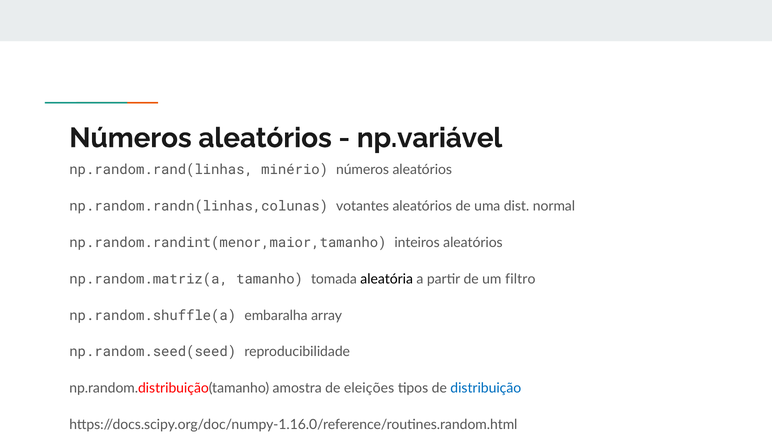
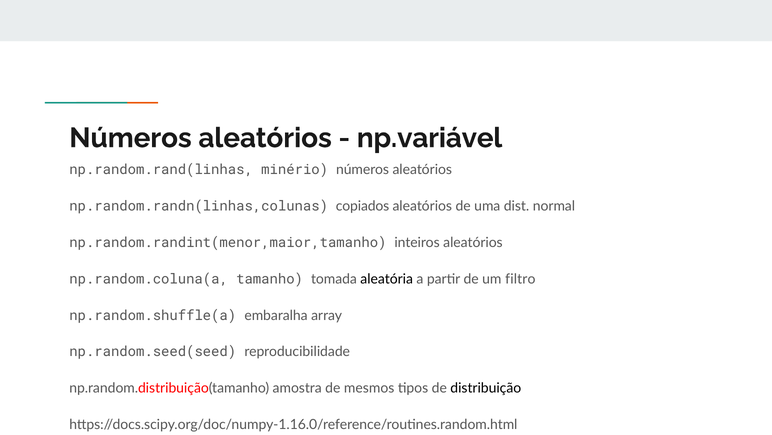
votantes: votantes -> copiados
np.random.matriz(a: np.random.matriz(a -> np.random.coluna(a
eleições: eleições -> mesmos
distribuição colour: blue -> black
